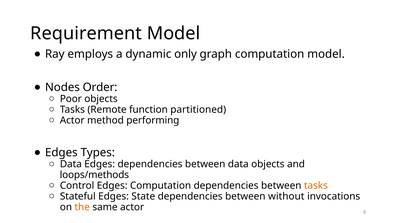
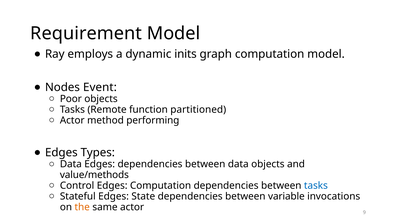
only: only -> inits
Order: Order -> Event
loops/methods: loops/methods -> value/methods
tasks at (316, 185) colour: orange -> blue
without: without -> variable
